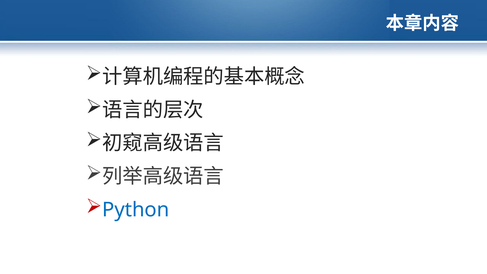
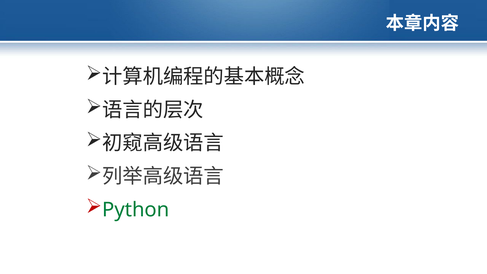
Python colour: blue -> green
